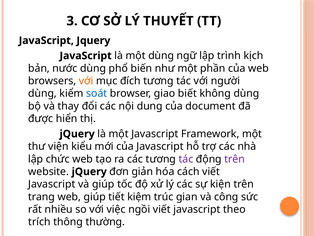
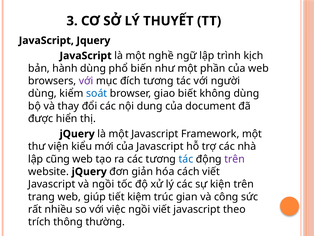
một dùng: dùng -> nghề
nước: nước -> hành
với at (86, 81) colour: orange -> purple
chức: chức -> cũng
tác at (186, 159) colour: purple -> blue
và giúp: giúp -> ngồi
